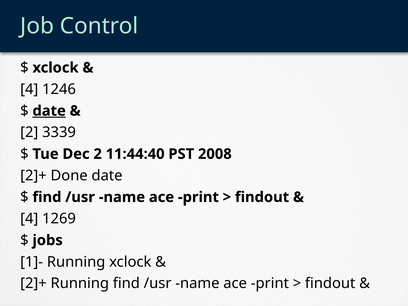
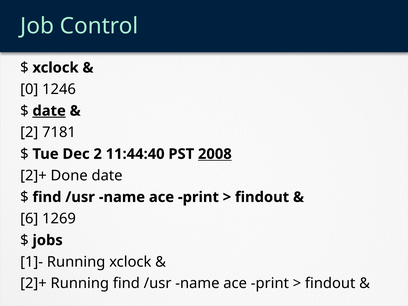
4 at (29, 89): 4 -> 0
3339: 3339 -> 7181
2008 underline: none -> present
4 at (29, 219): 4 -> 6
